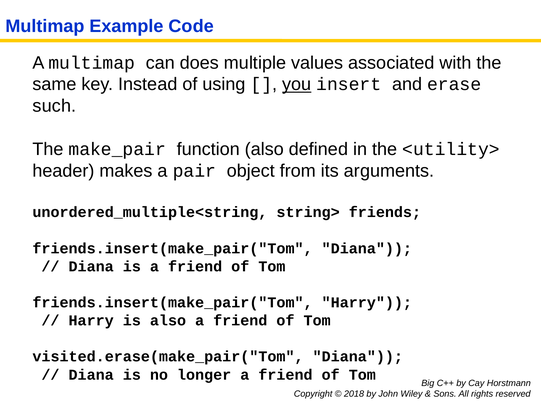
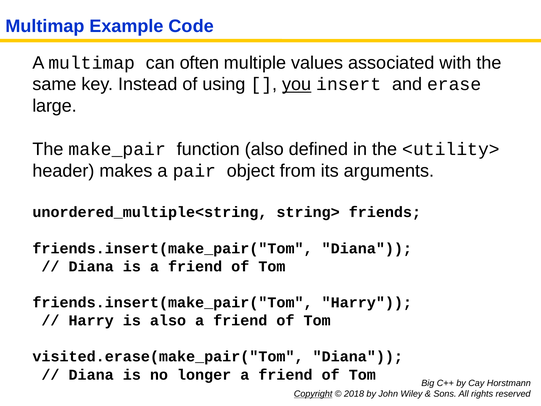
does: does -> often
such: such -> large
Copyright underline: none -> present
